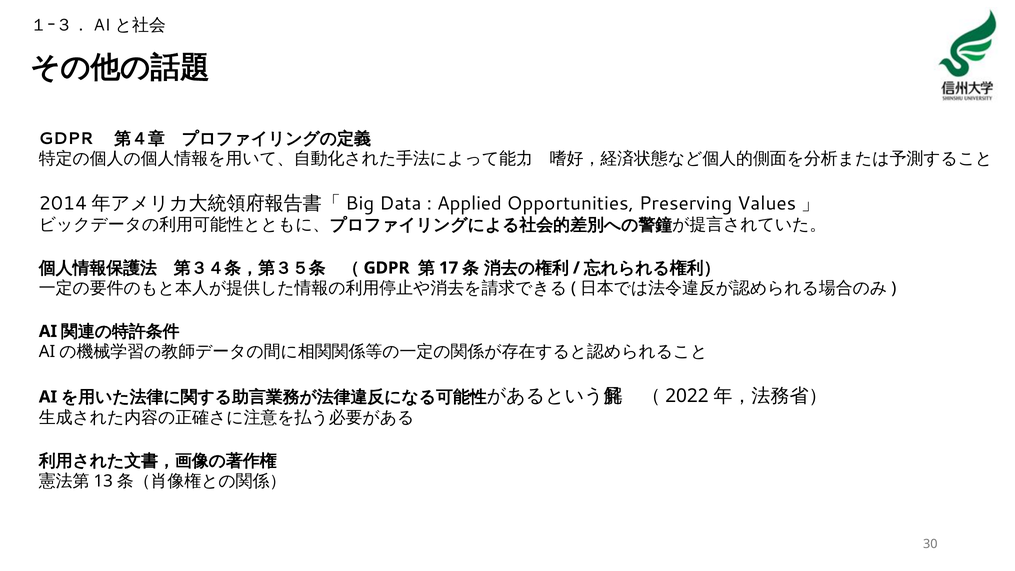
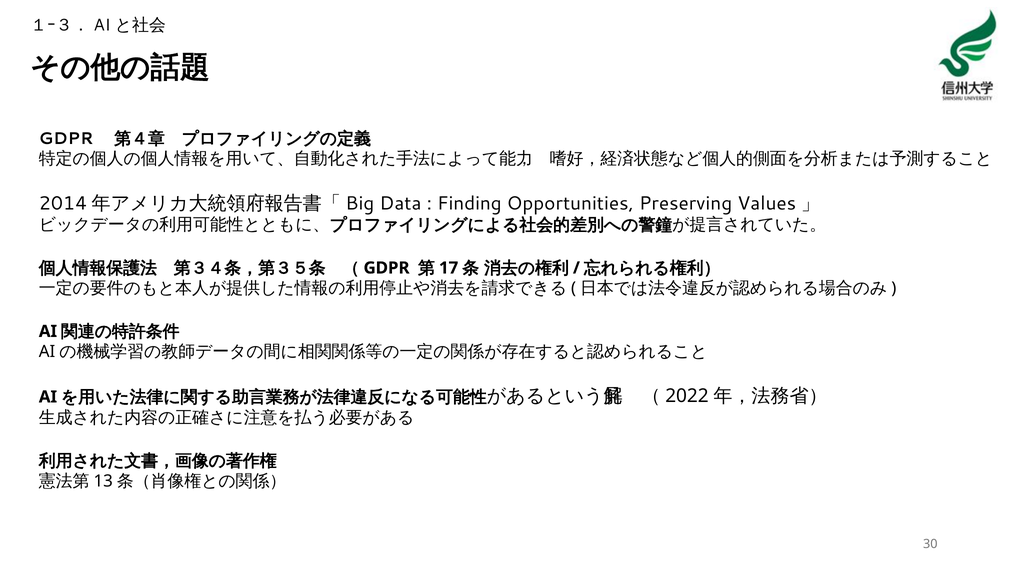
Applied: Applied -> Finding
